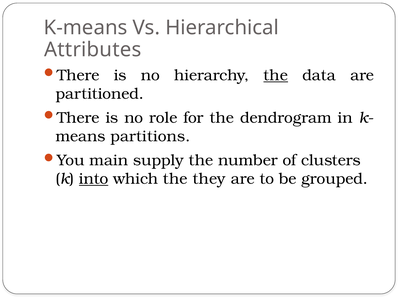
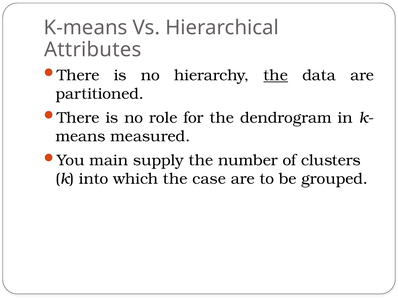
partitions: partitions -> measured
into underline: present -> none
they: they -> case
